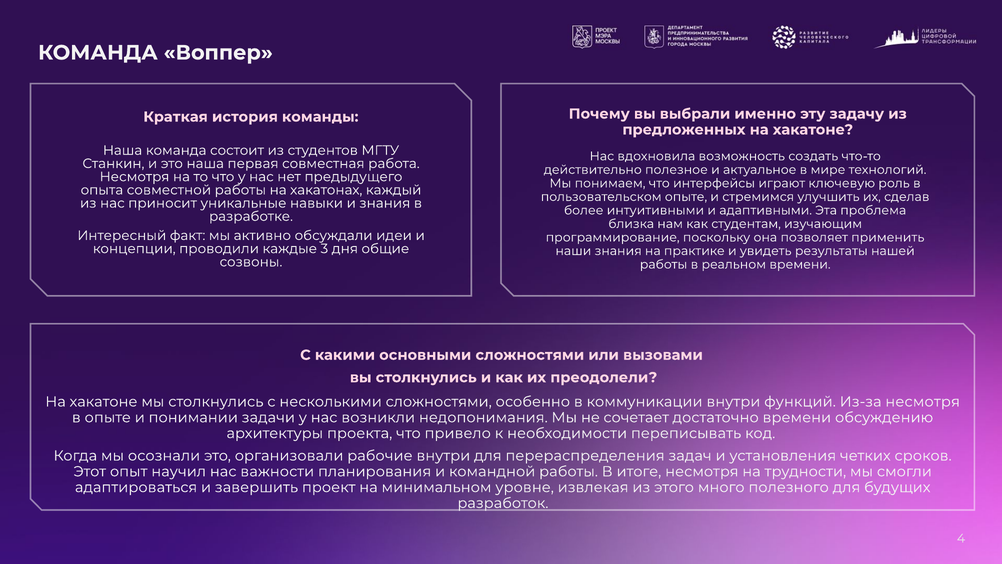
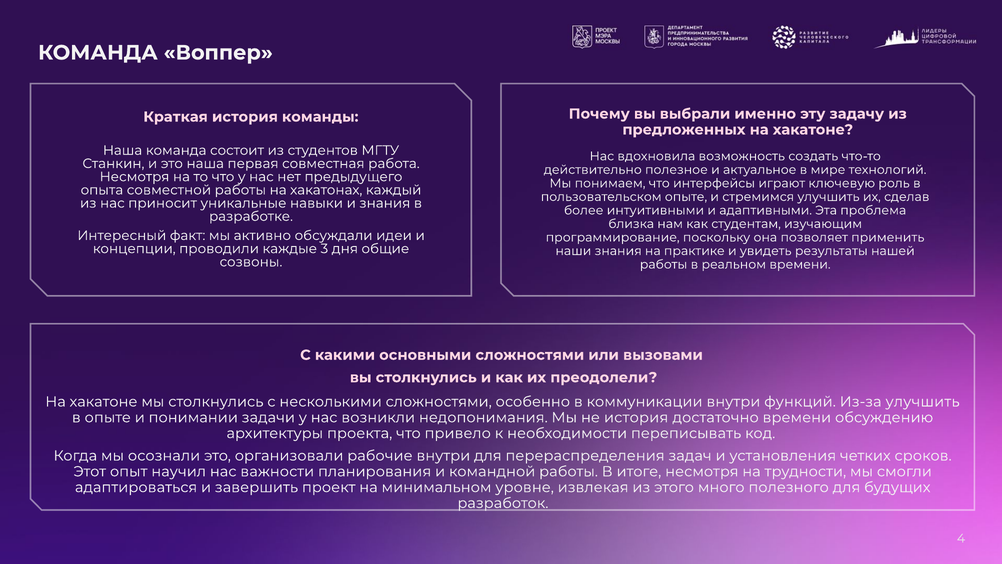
Из-за несмотря: несмотря -> улучшить
не сочетает: сочетает -> история
